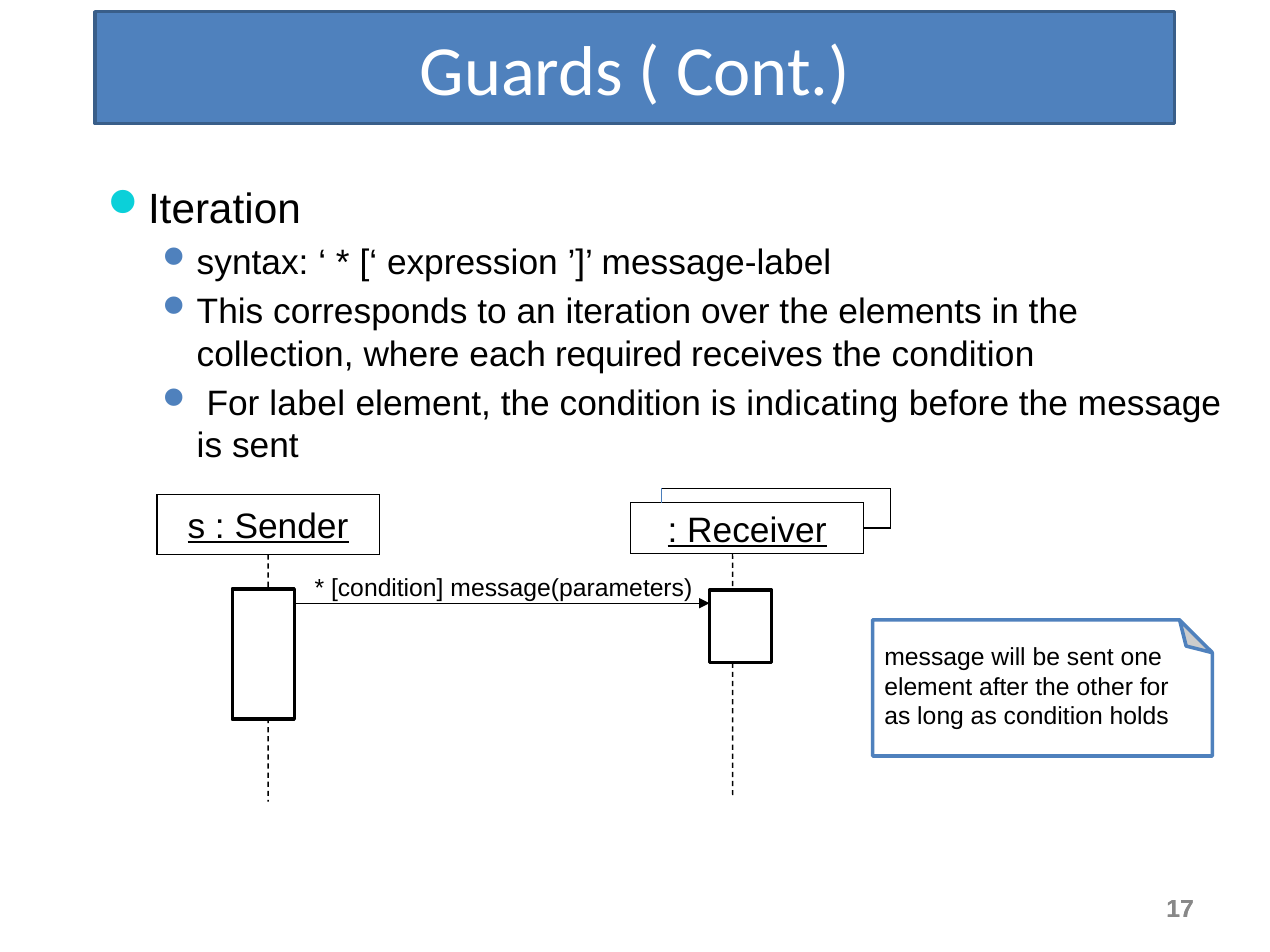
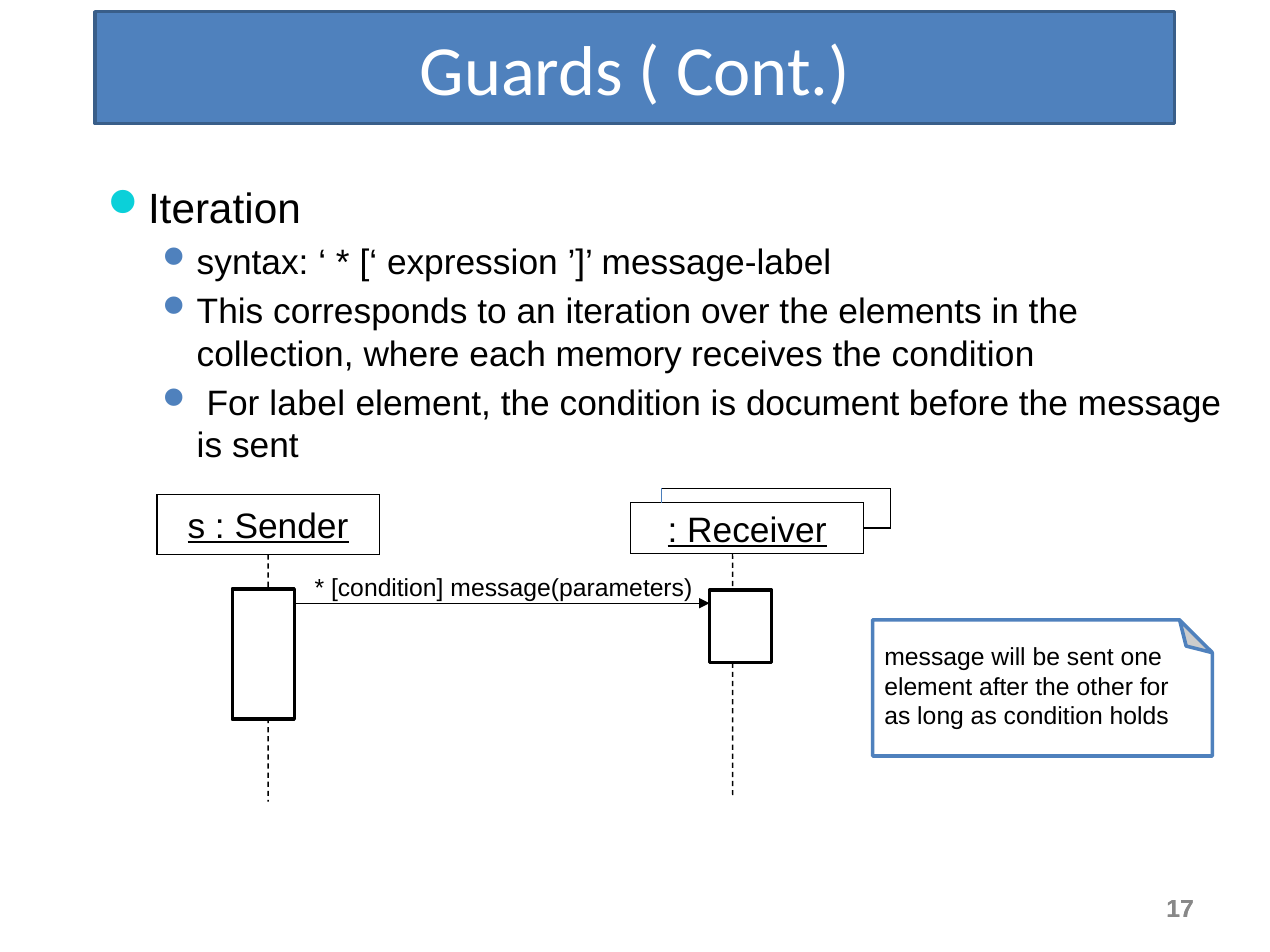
required: required -> memory
indicating: indicating -> document
